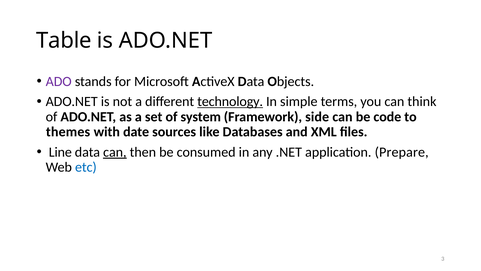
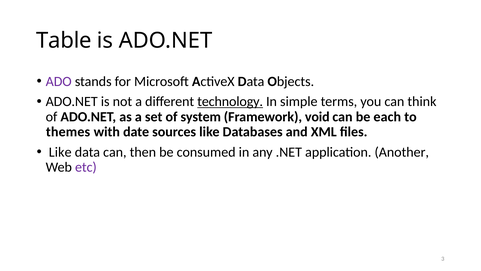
side: side -> void
code: code -> each
Line at (60, 152): Line -> Like
can at (115, 152) underline: present -> none
Prepare: Prepare -> Another
etc colour: blue -> purple
